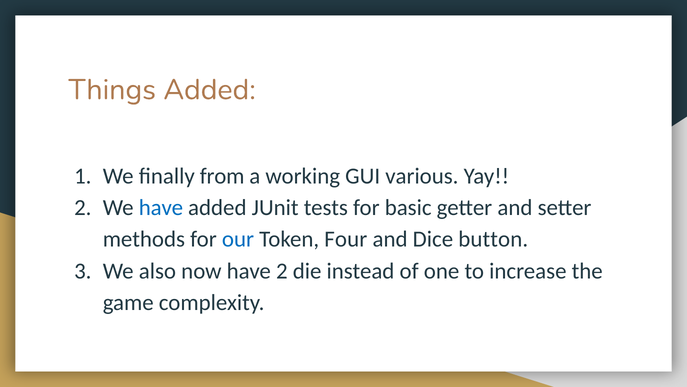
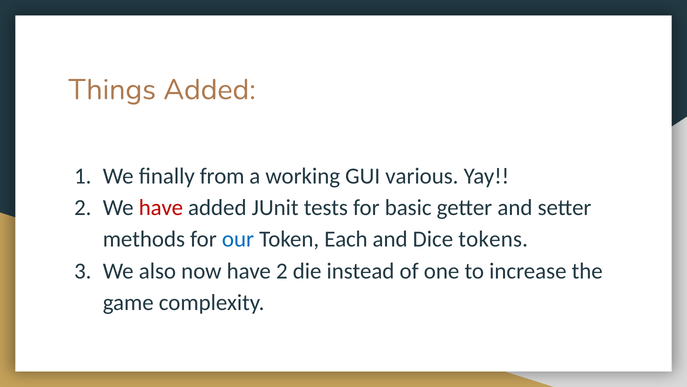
have at (161, 207) colour: blue -> red
Four: Four -> Each
button: button -> tokens
